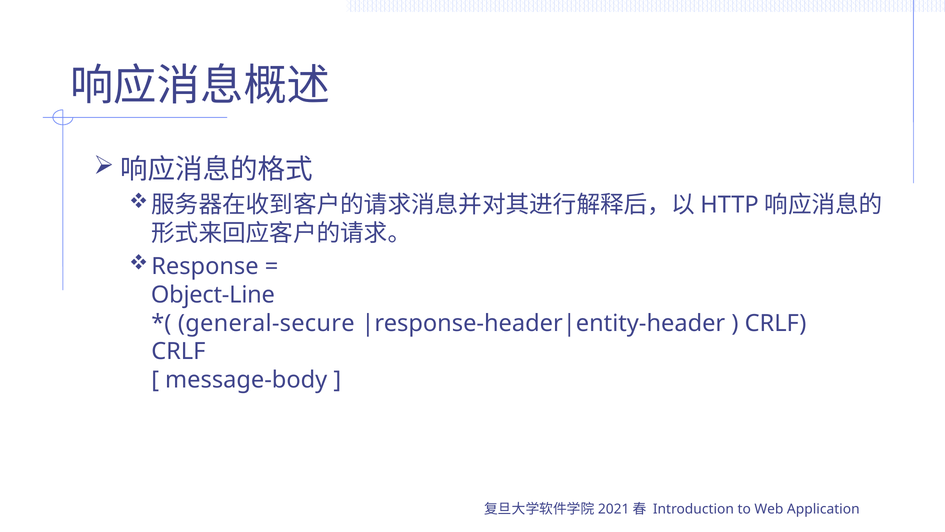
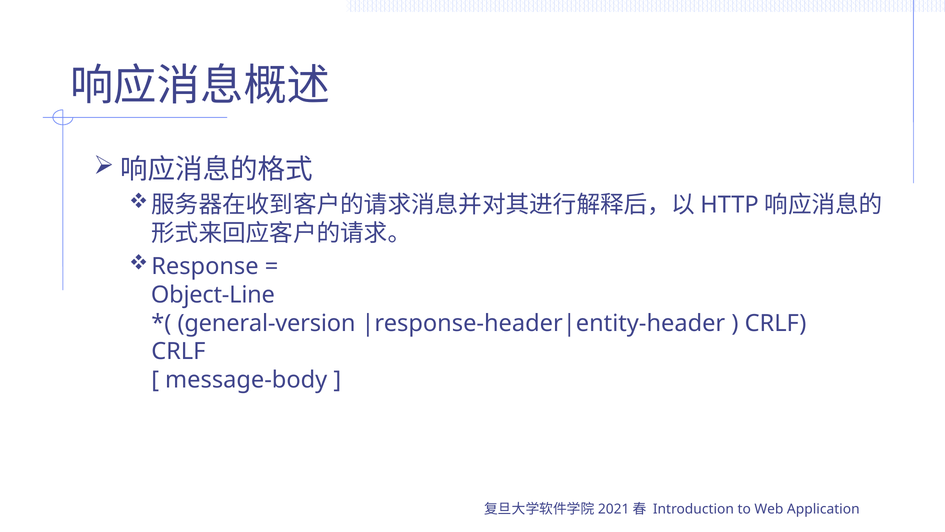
general-secure: general-secure -> general-version
